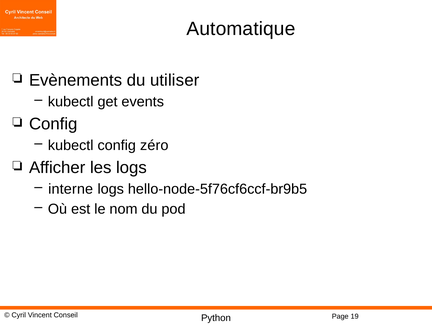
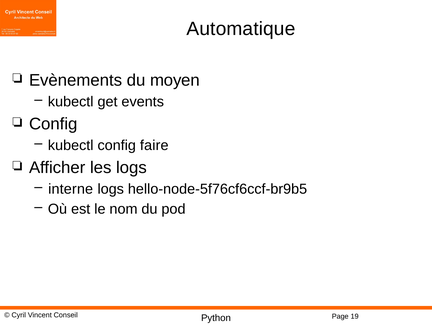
utiliser: utiliser -> moyen
zéro: zéro -> faire
